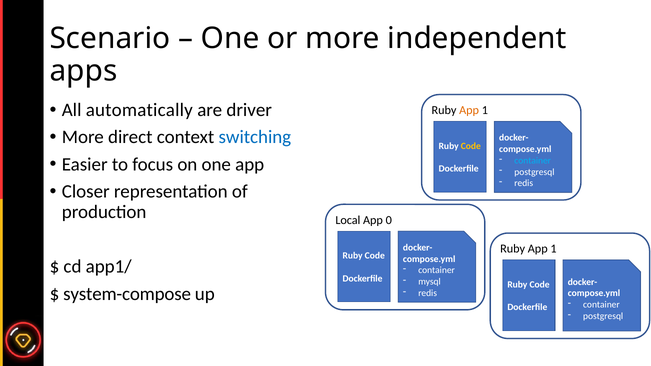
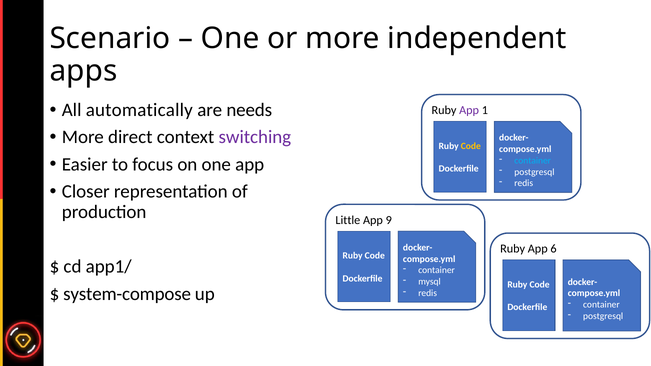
driver: driver -> needs
App at (469, 110) colour: orange -> purple
switching colour: blue -> purple
Local: Local -> Little
0: 0 -> 9
1 at (554, 249): 1 -> 6
